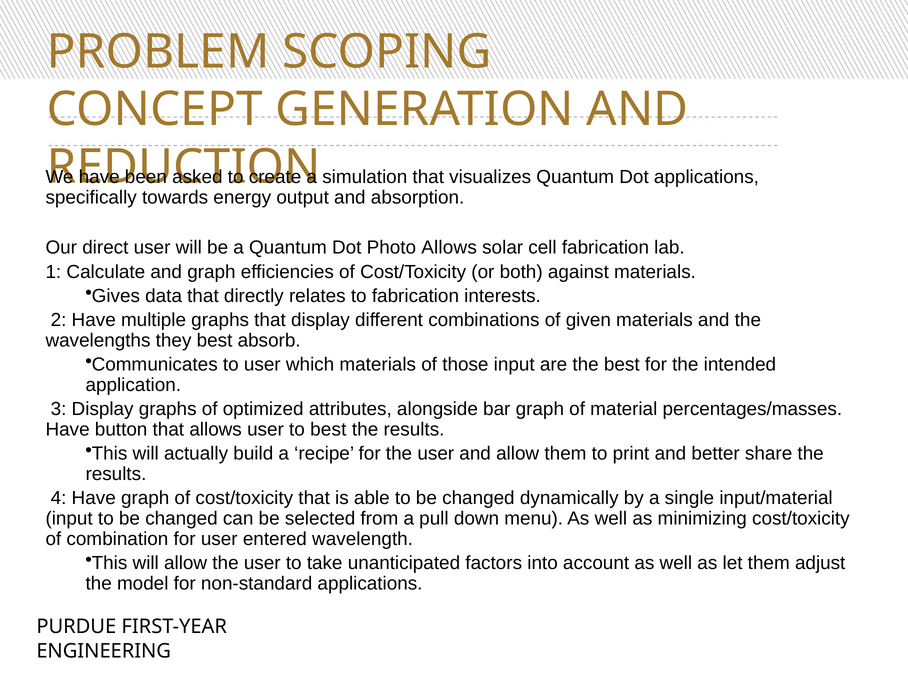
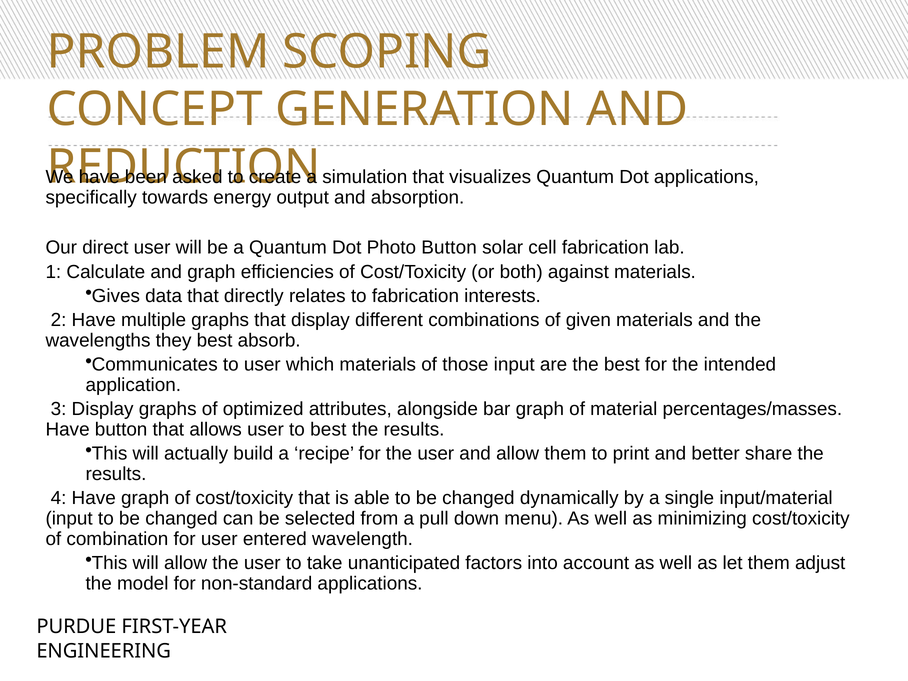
Photo Allows: Allows -> Button
